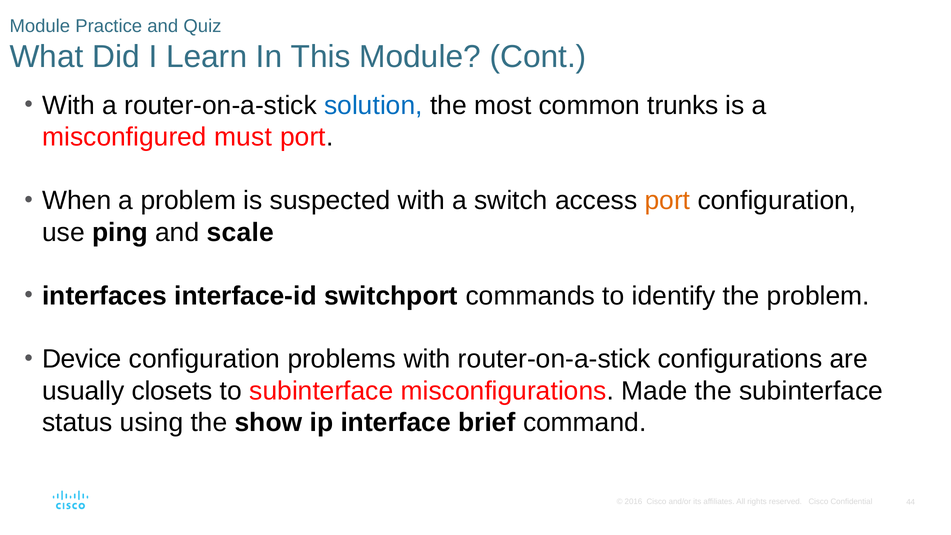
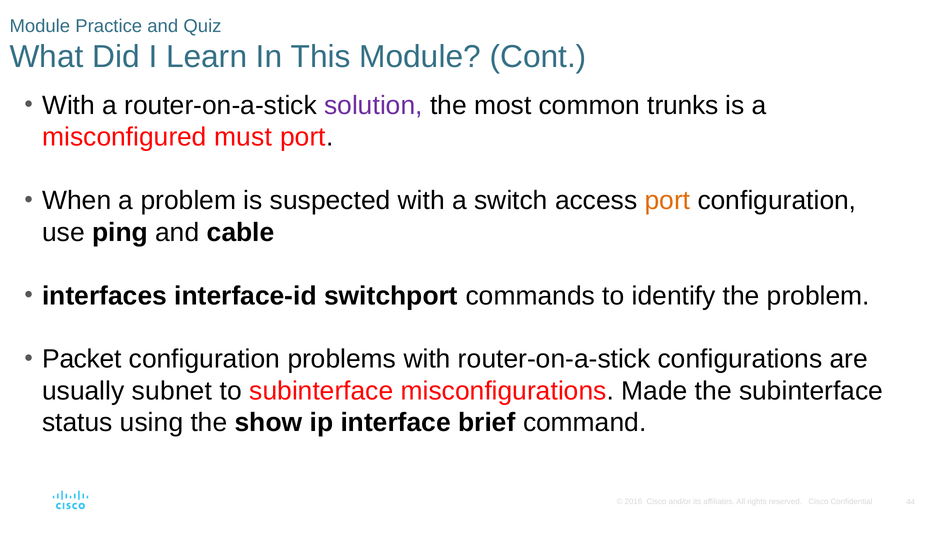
solution colour: blue -> purple
scale: scale -> cable
Device: Device -> Packet
closets: closets -> subnet
